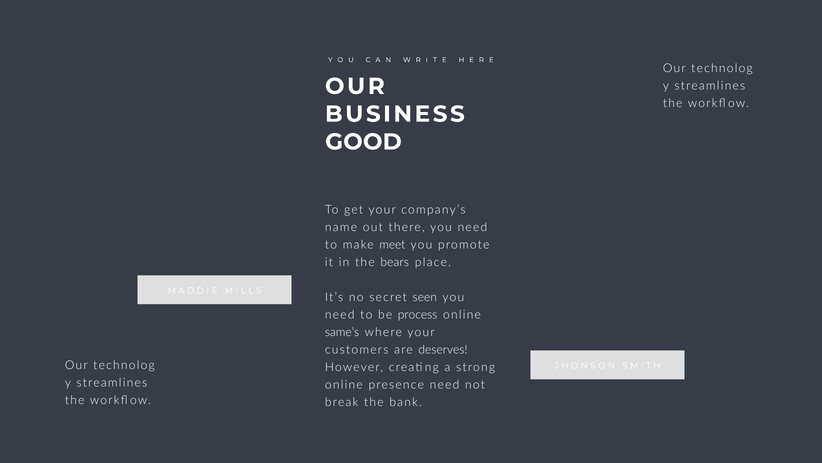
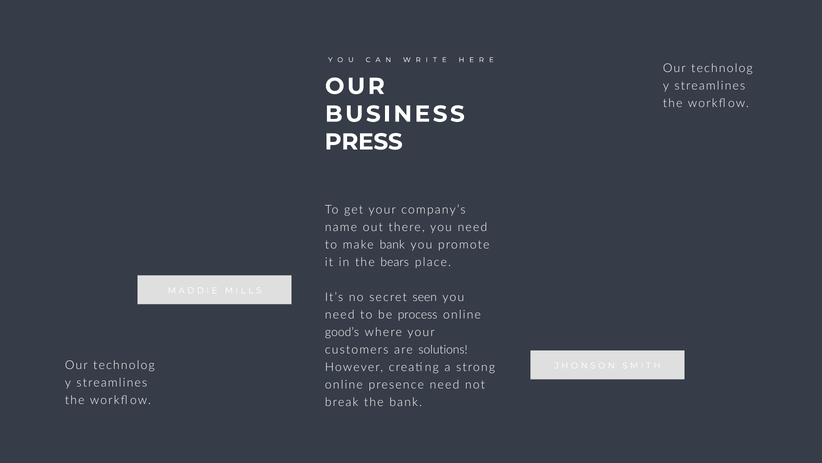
GOOD: GOOD -> PRESS
make meet: meet -> bank
same’s: same’s -> good’s
deserves: deserves -> solutions
